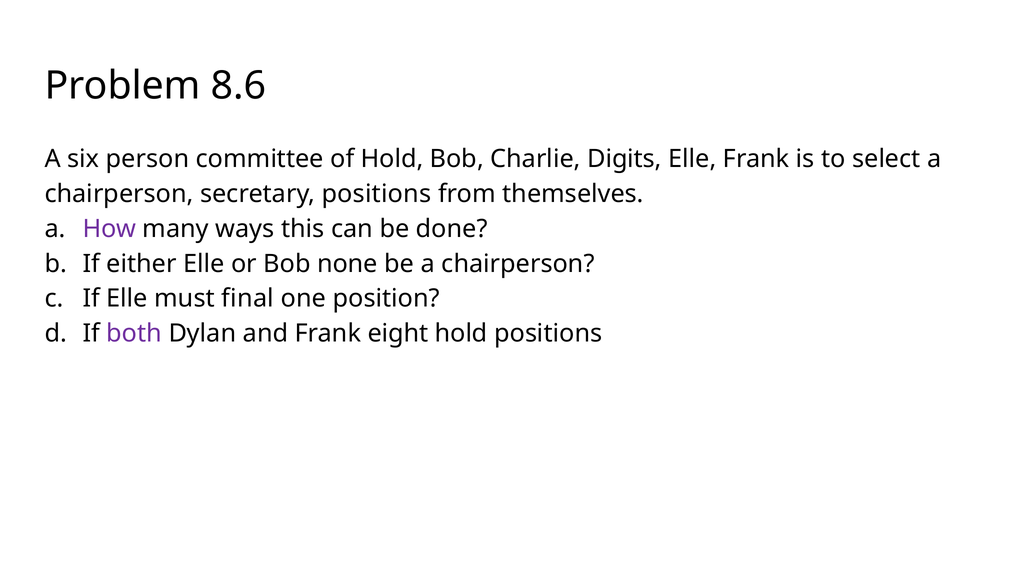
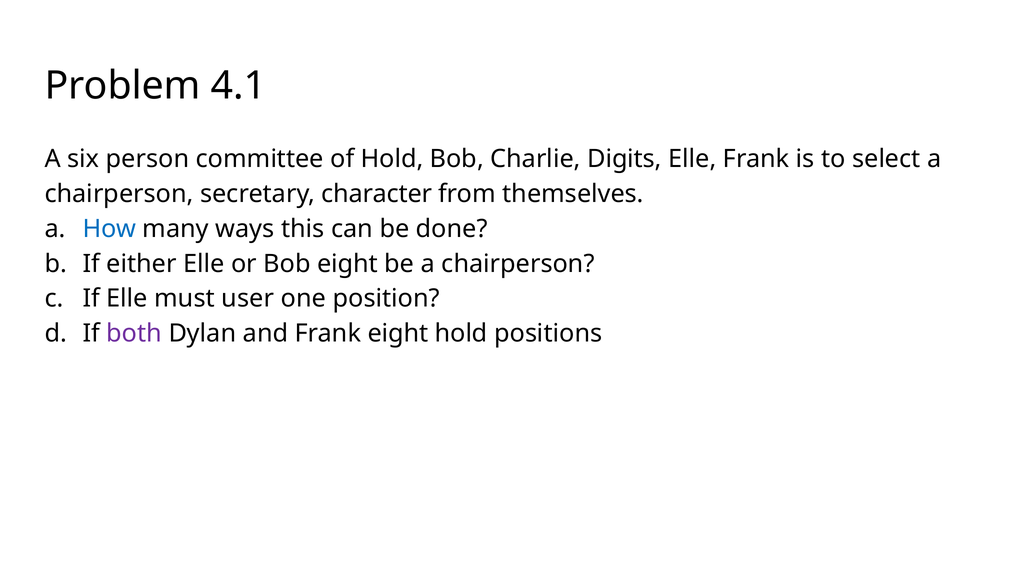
8.6: 8.6 -> 4.1
secretary positions: positions -> character
How colour: purple -> blue
Bob none: none -> eight
final: final -> user
